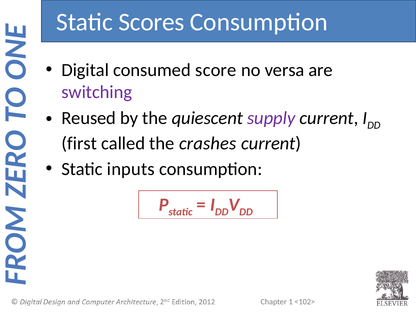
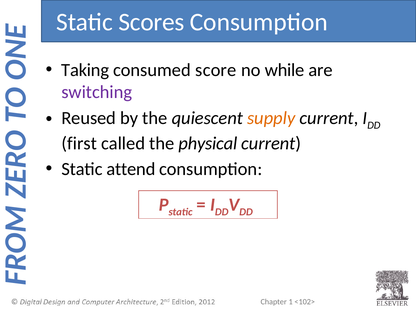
Digital: Digital -> Taking
versa: versa -> while
supply colour: purple -> orange
crashes: crashes -> physical
inputs: inputs -> attend
